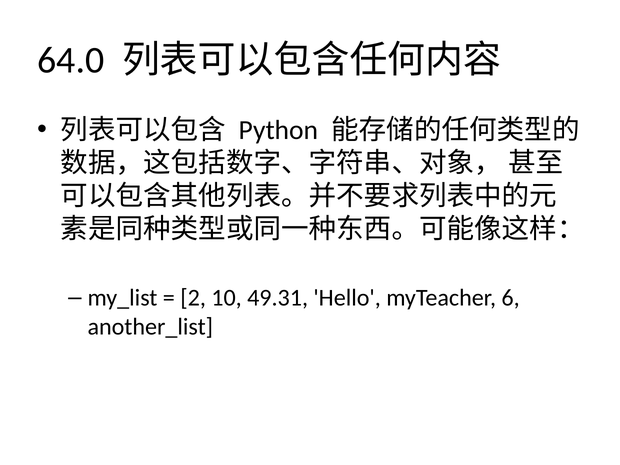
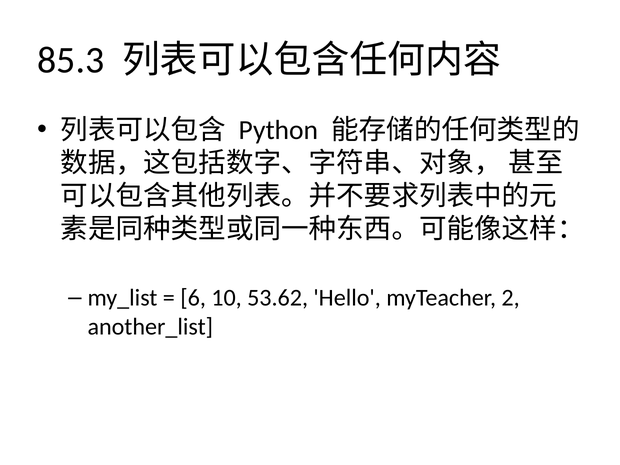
64.0: 64.0 -> 85.3
2: 2 -> 6
49.31: 49.31 -> 53.62
6: 6 -> 2
